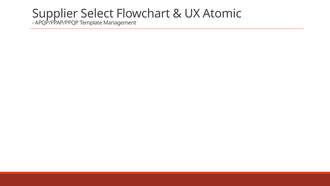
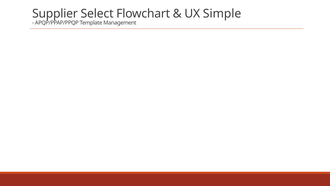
Atomic: Atomic -> Simple
